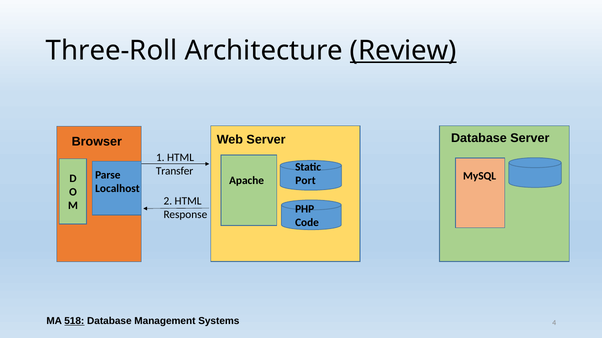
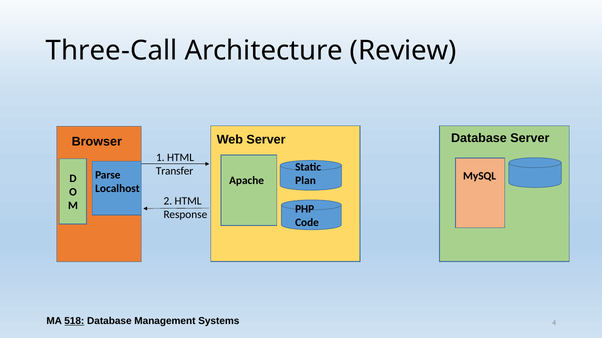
Three-Roll: Three-Roll -> Three-Call
Review underline: present -> none
Port: Port -> Plan
